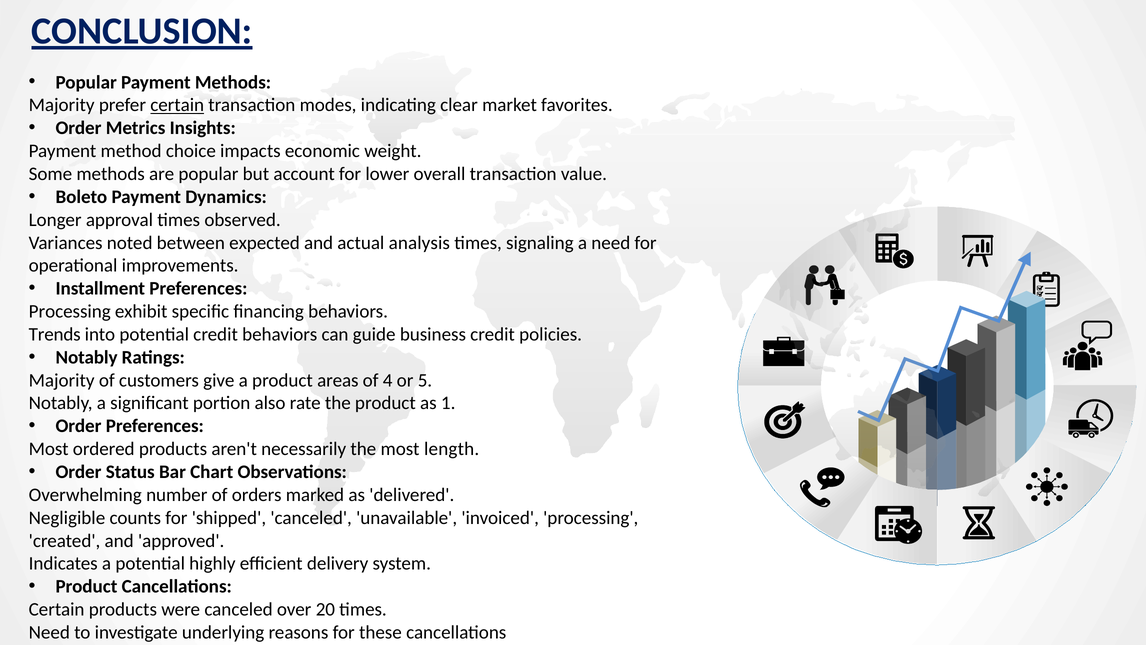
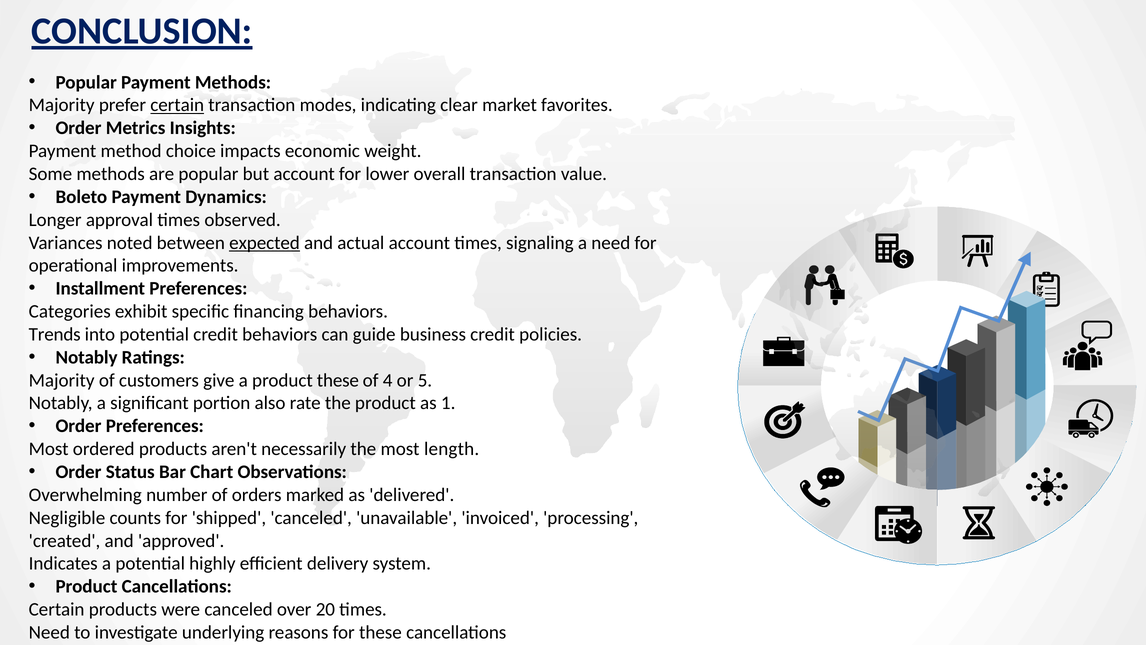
expected underline: none -> present
actual analysis: analysis -> account
Processing at (70, 311): Processing -> Categories
product areas: areas -> these
